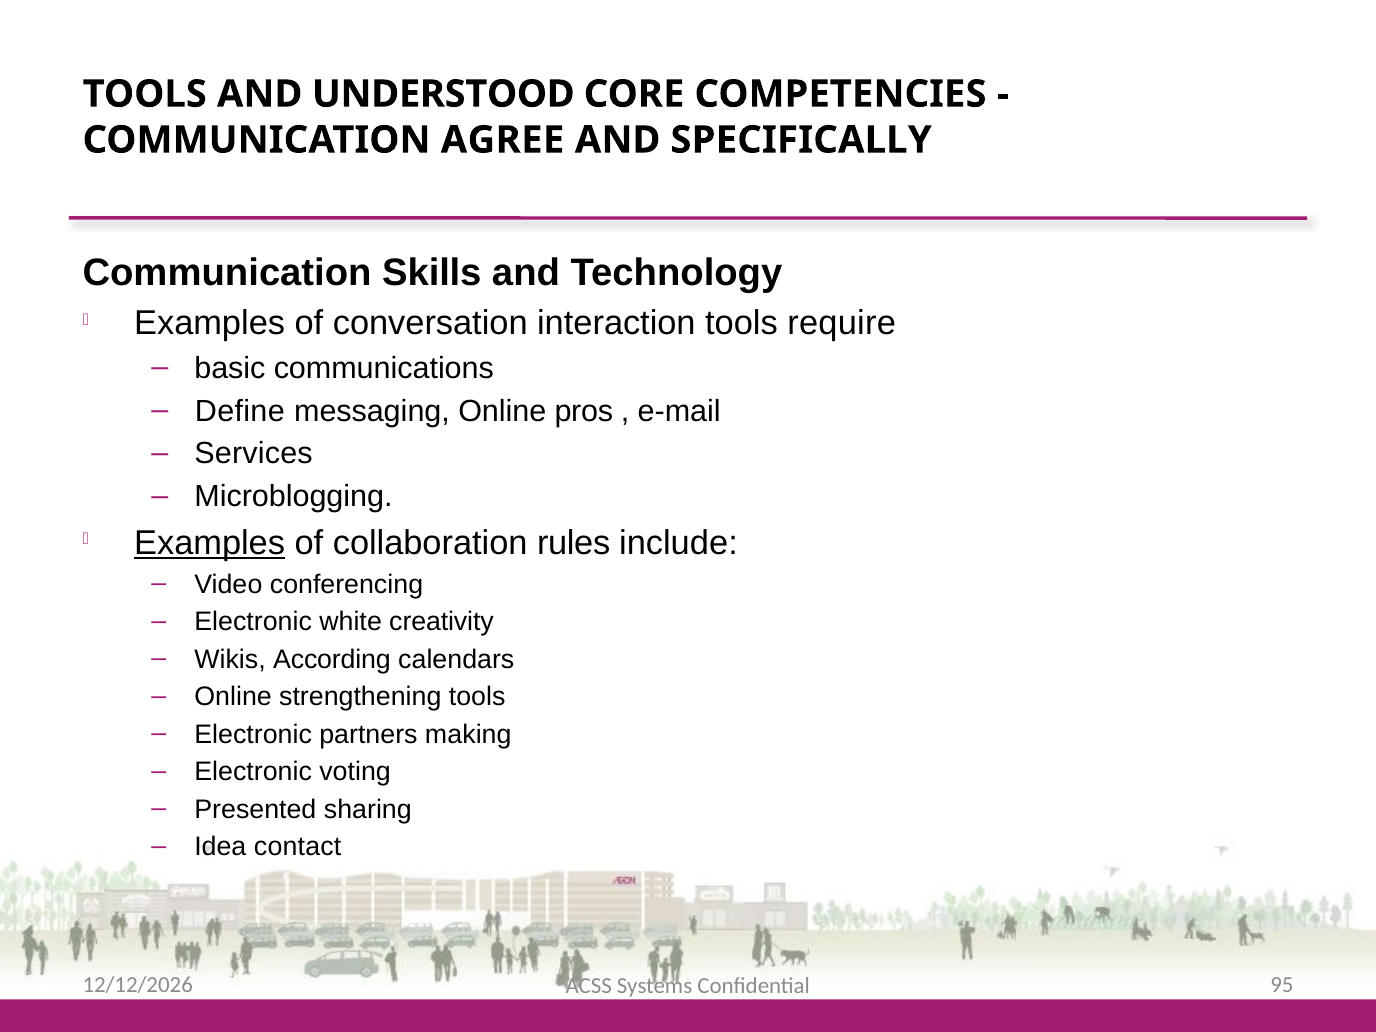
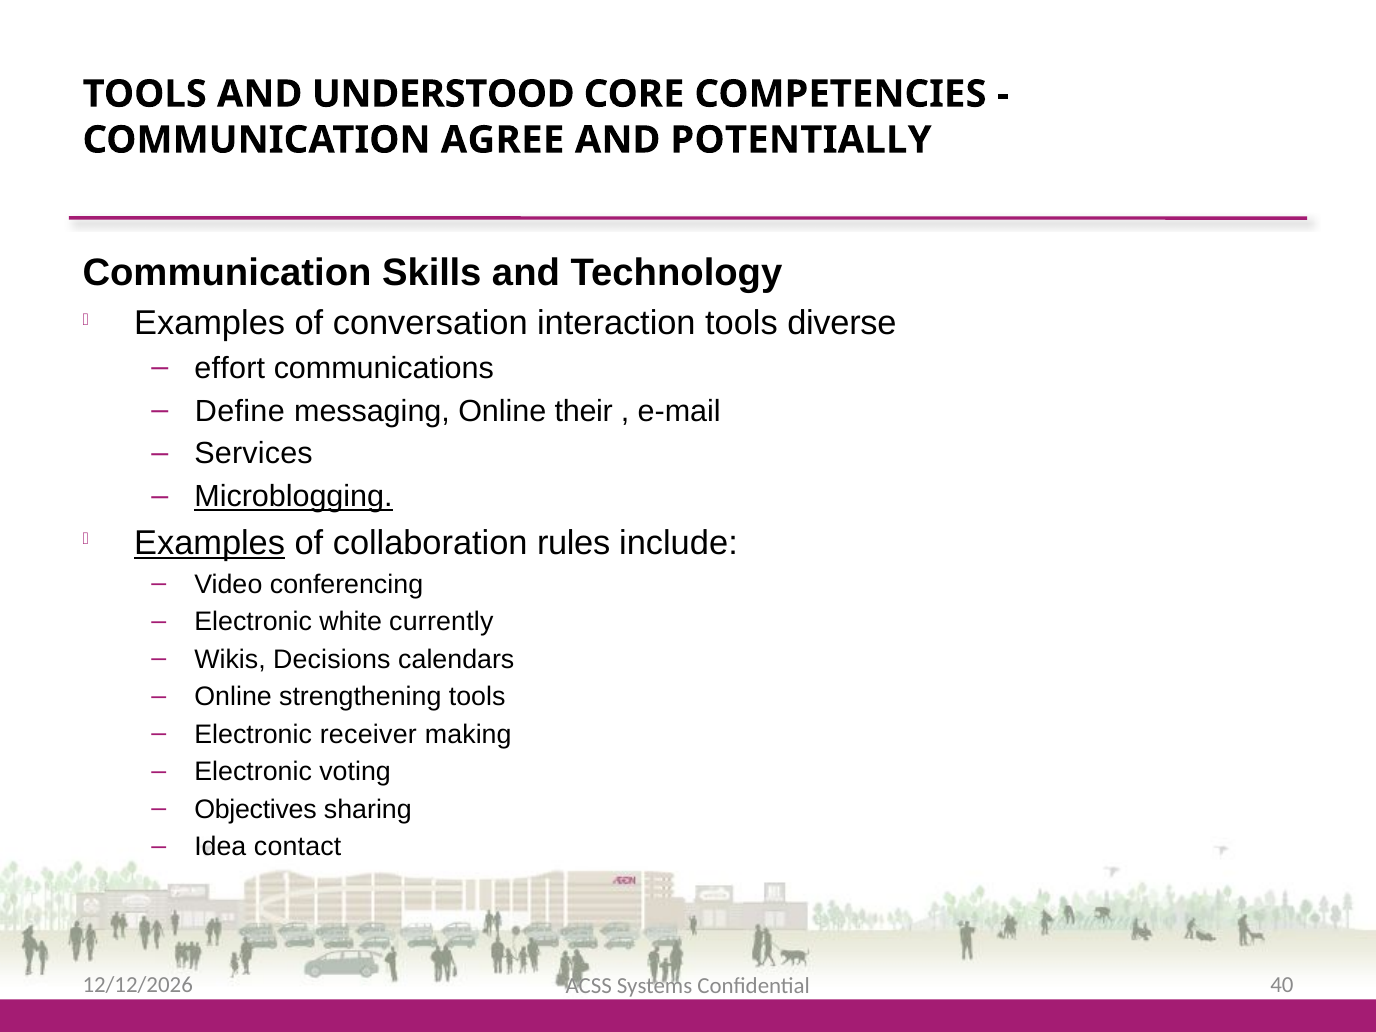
SPECIFICALLY: SPECIFICALLY -> POTENTIALLY
require: require -> diverse
basic: basic -> effort
pros: pros -> their
Microblogging underline: none -> present
creativity: creativity -> currently
According: According -> Decisions
partners: partners -> receiver
Presented: Presented -> Objectives
95: 95 -> 40
